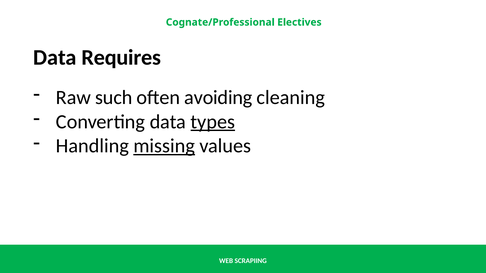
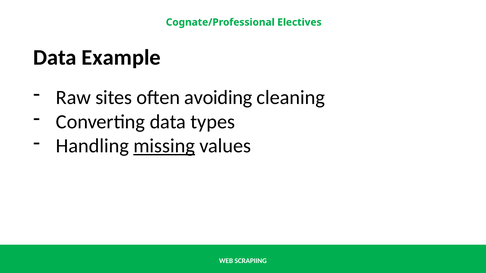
Requires: Requires -> Example
such: such -> sites
types underline: present -> none
